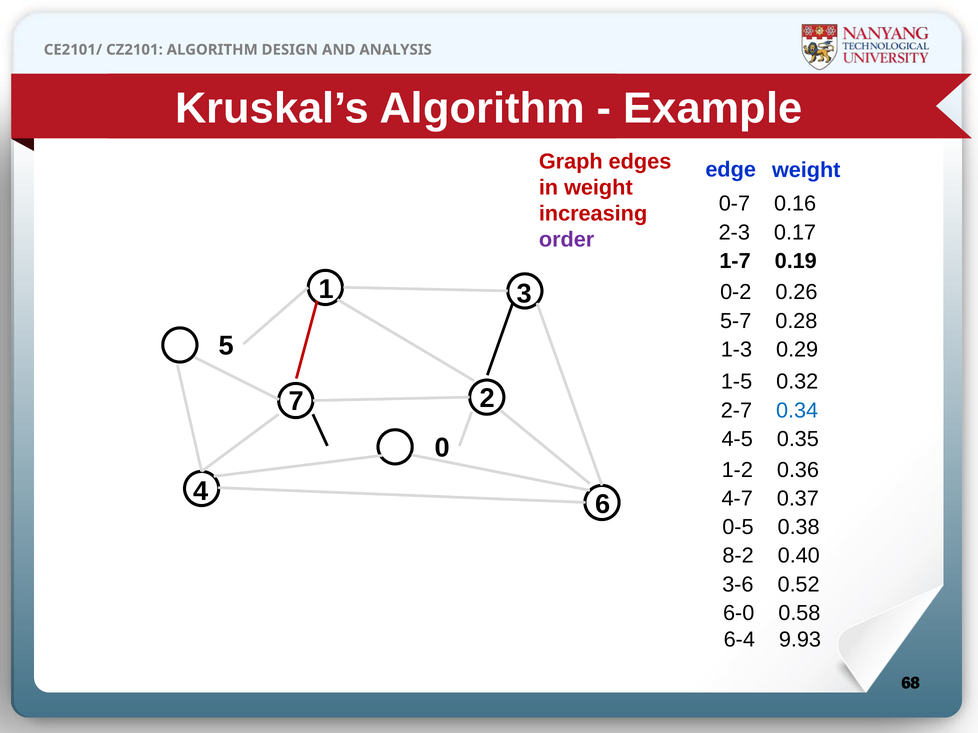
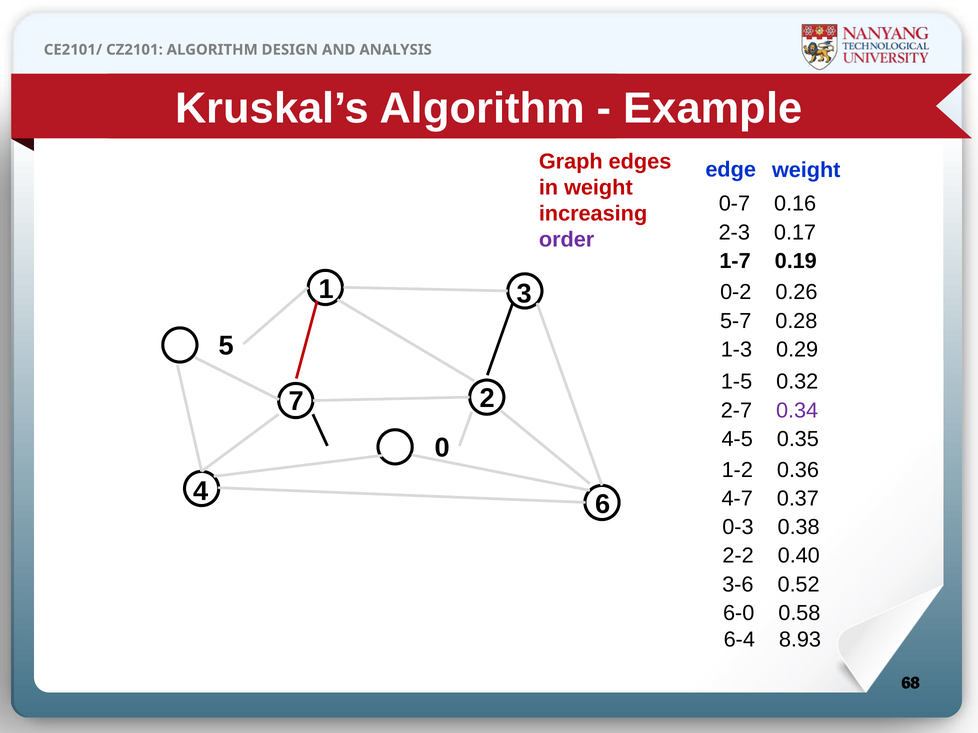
0.34 colour: blue -> purple
0-5: 0-5 -> 0-3
8-2: 8-2 -> 2-2
9.93: 9.93 -> 8.93
